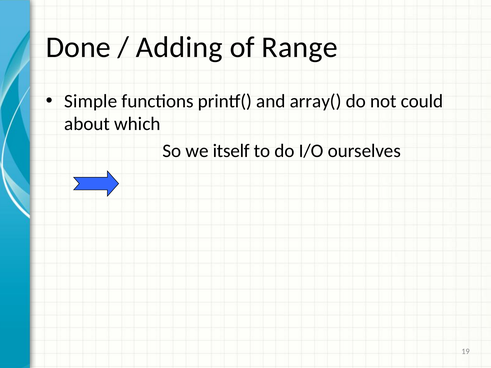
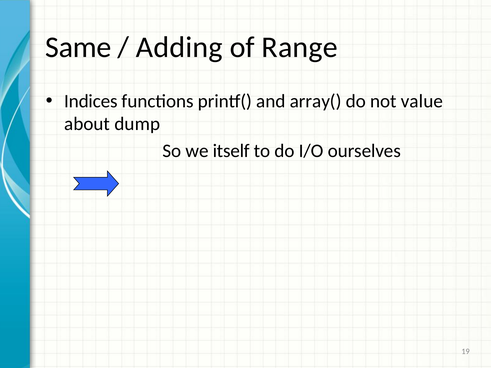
Done: Done -> Same
Simple: Simple -> Indices
could: could -> value
which: which -> dump
